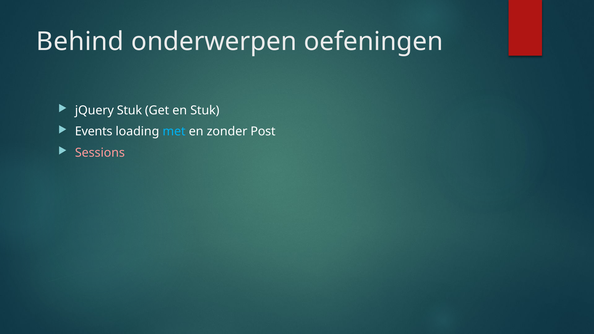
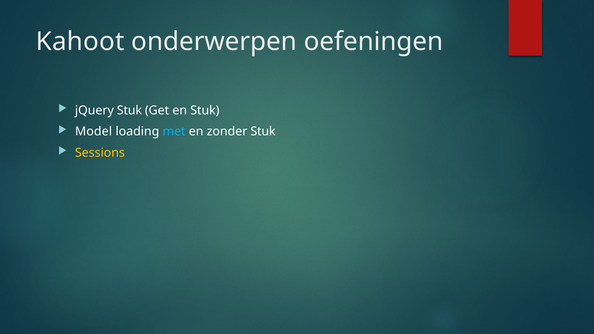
Behind: Behind -> Kahoot
Events: Events -> Model
zonder Post: Post -> Stuk
Sessions colour: pink -> yellow
